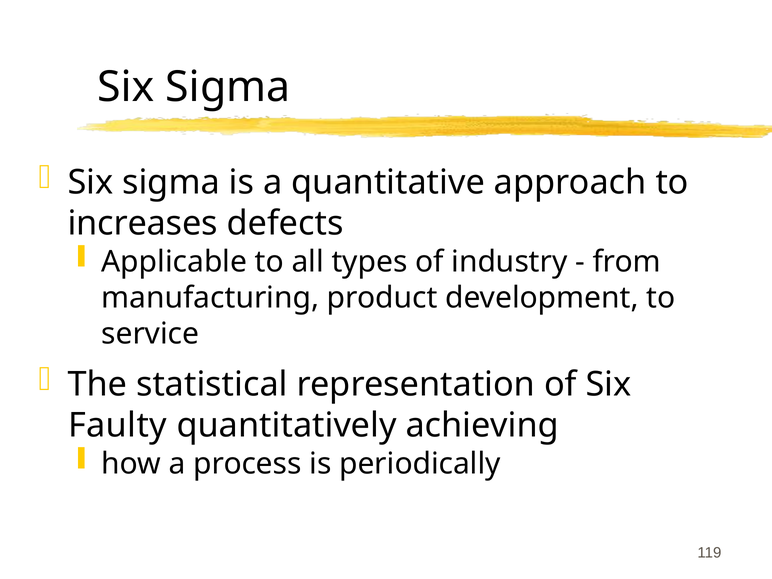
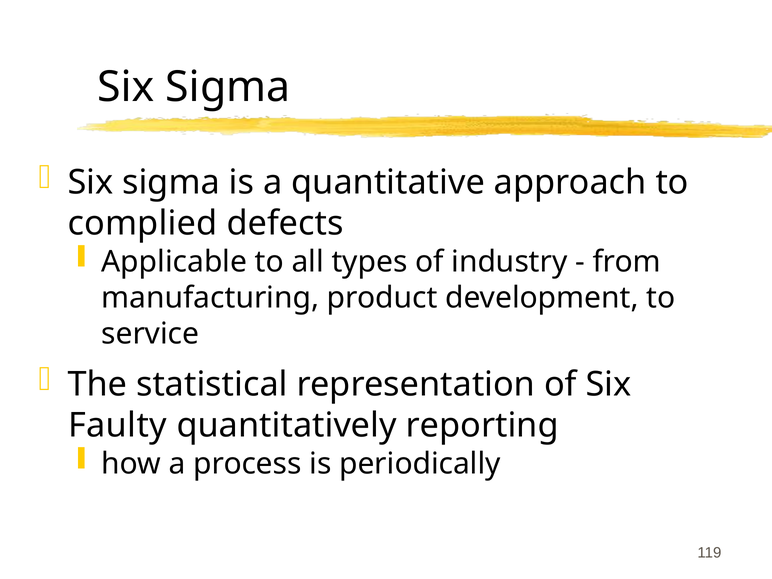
increases: increases -> complied
achieving: achieving -> reporting
